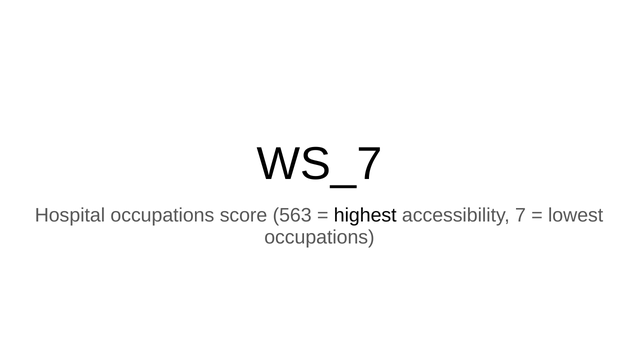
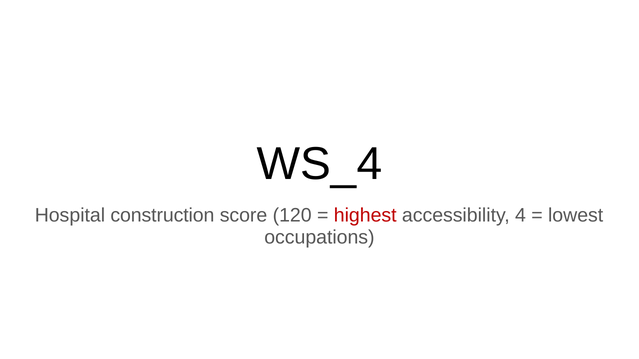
WS_7: WS_7 -> WS_4
Hospital occupations: occupations -> construction
563: 563 -> 120
highest colour: black -> red
7: 7 -> 4
